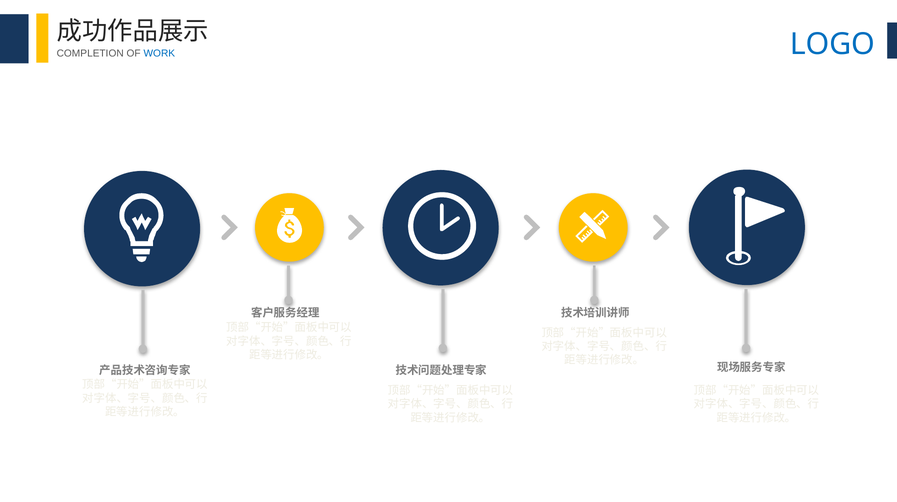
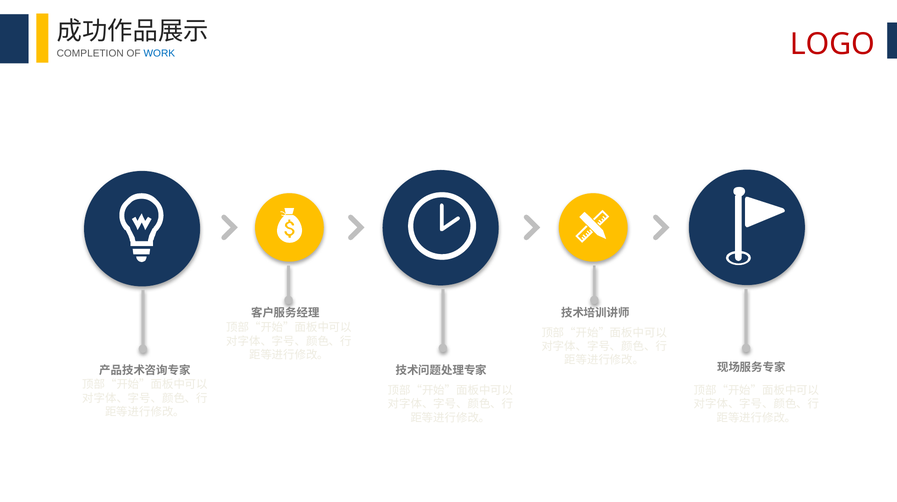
LOGO colour: blue -> red
